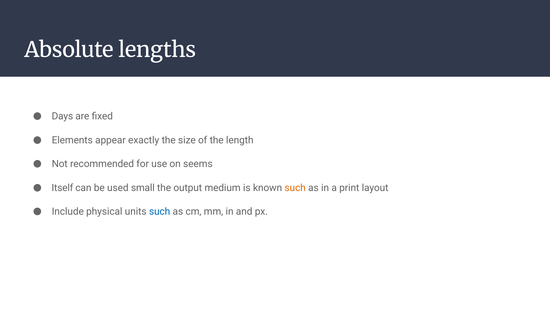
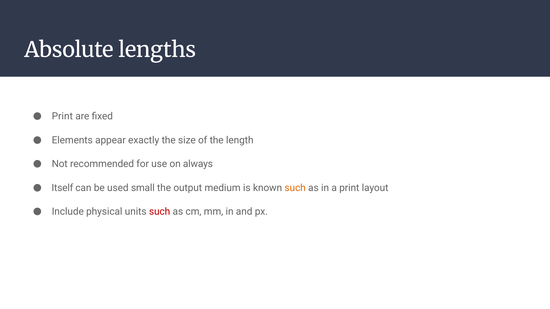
Days at (62, 116): Days -> Print
seems: seems -> always
such at (160, 212) colour: blue -> red
